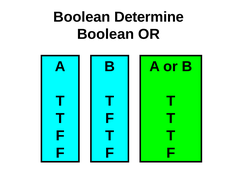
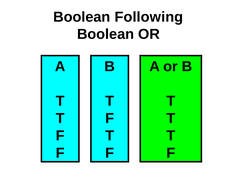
Determine: Determine -> Following
